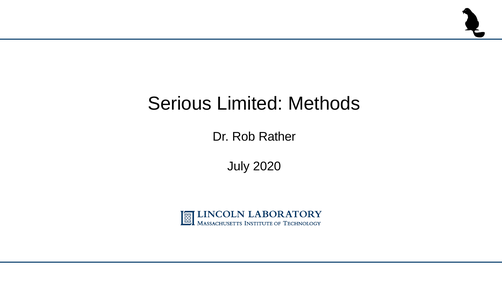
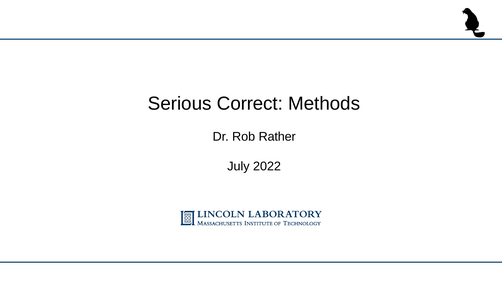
Limited: Limited -> Correct
2020: 2020 -> 2022
